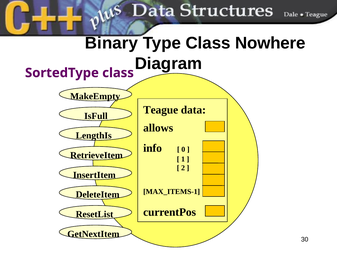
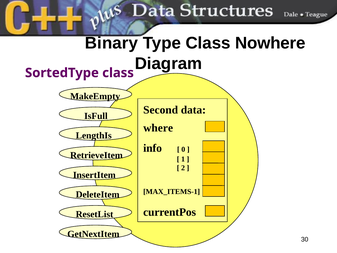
Teague: Teague -> Second
allows: allows -> where
